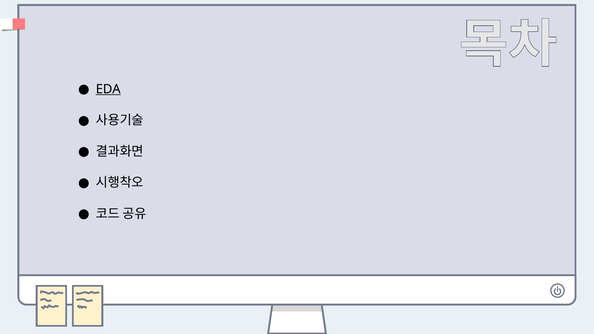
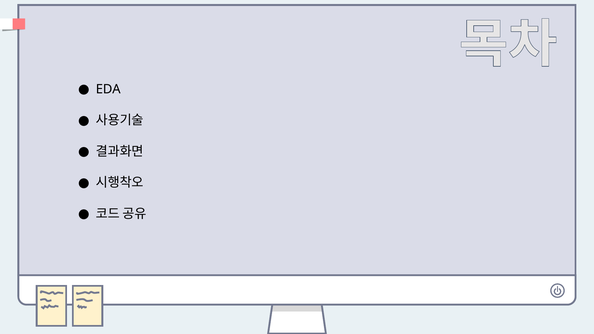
EDA underline: present -> none
